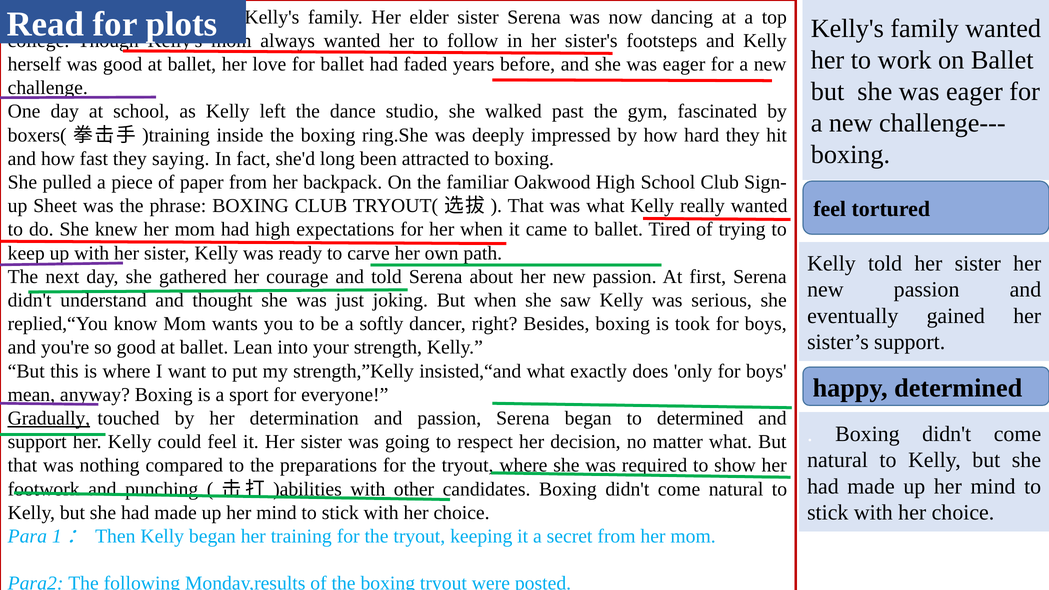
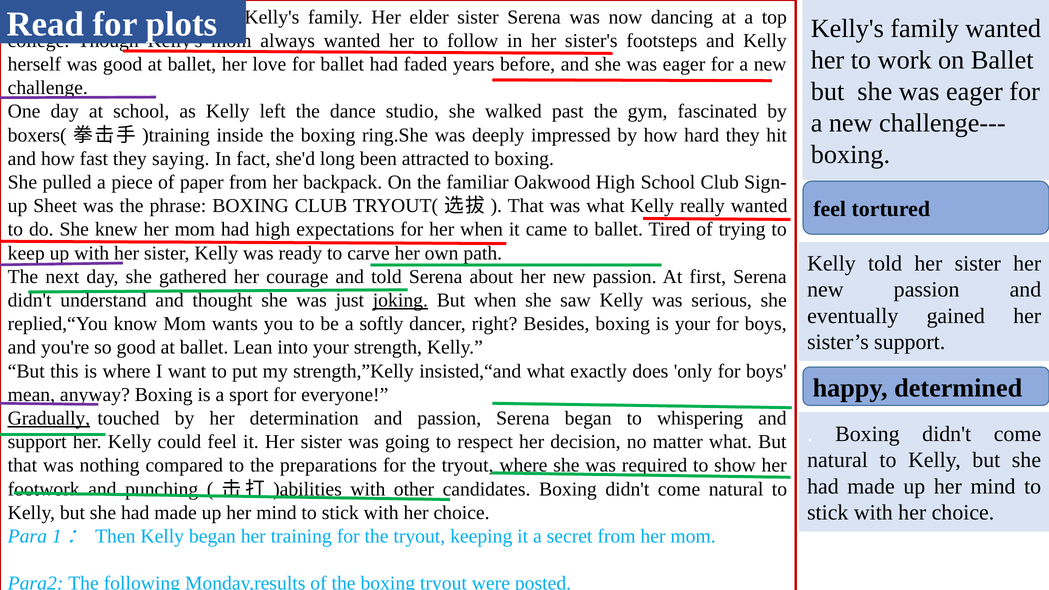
joking underline: none -> present
is took: took -> your
to determined: determined -> whispering
